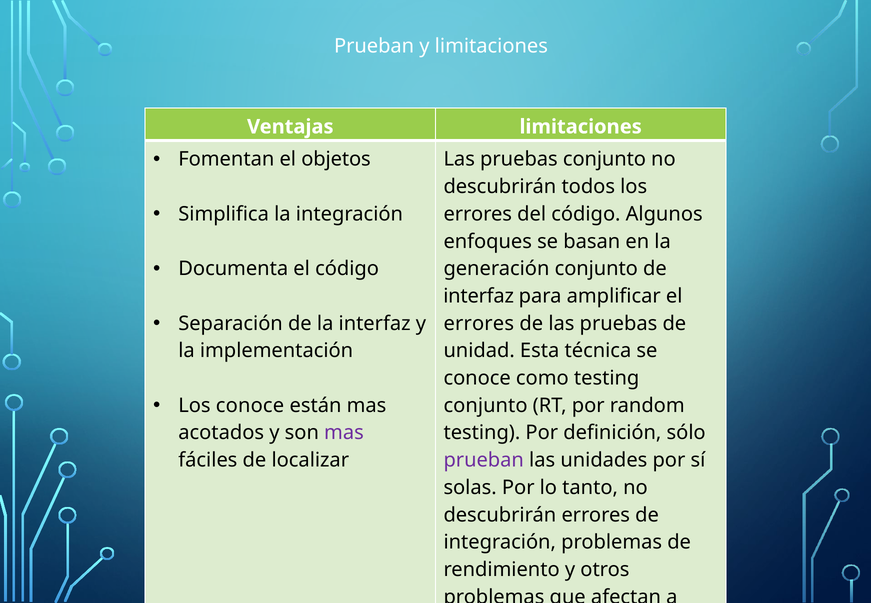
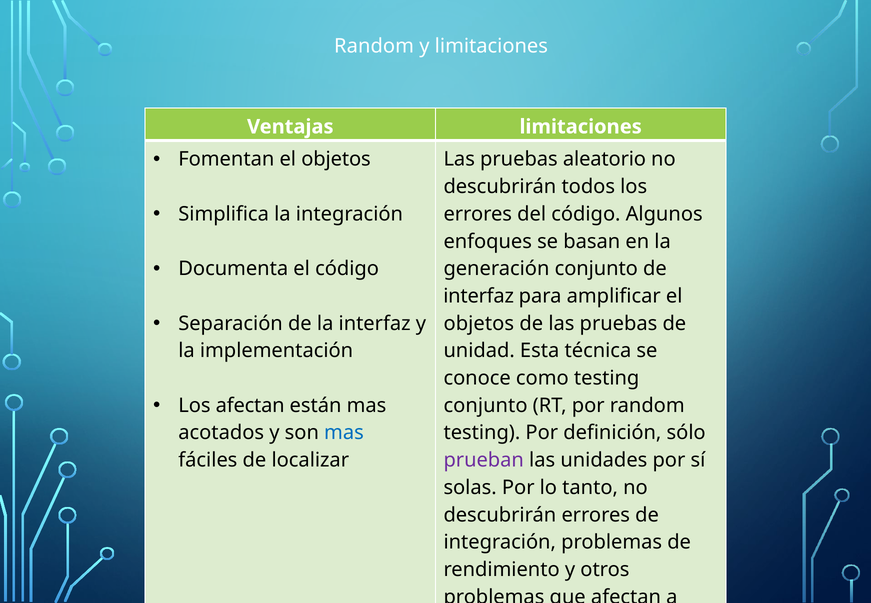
Prueban at (374, 46): Prueban -> Random
pruebas conjunto: conjunto -> aleatorio
errores at (479, 323): errores -> objetos
Los conoce: conoce -> afectan
mas at (344, 433) colour: purple -> blue
